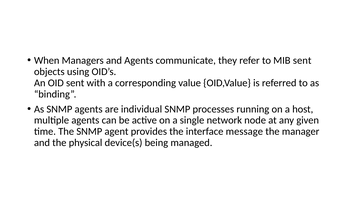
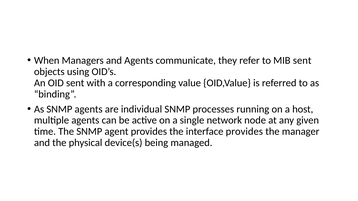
interface message: message -> provides
